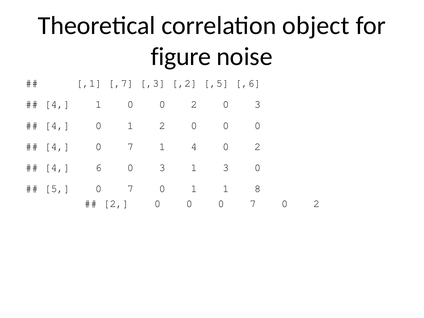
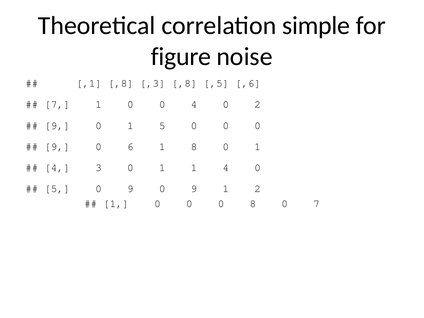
object: object -> simple
,1 ,7: ,7 -> ,8
,3 ,2: ,2 -> ,8
4 at (57, 104): 4 -> 7
0 0 2: 2 -> 4
3 at (258, 104): 3 -> 2
4 at (57, 126): 4 -> 9
1 2: 2 -> 5
4 at (57, 147): 4 -> 9
7 at (130, 147): 7 -> 6
1 4: 4 -> 8
2 at (258, 147): 2 -> 1
6: 6 -> 3
3 at (162, 168): 3 -> 1
1 3: 3 -> 4
5 0 7: 7 -> 9
1 at (194, 189): 1 -> 9
1 8: 8 -> 2
2 at (116, 204): 2 -> 1
0 0 7: 7 -> 8
2 at (316, 204): 2 -> 7
